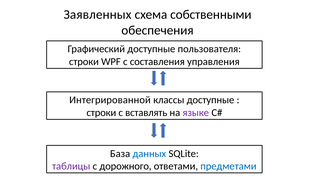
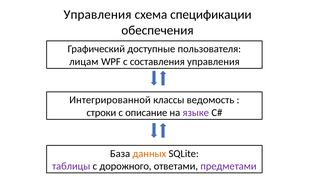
Заявленных at (98, 15): Заявленных -> Управления
собственными: собственными -> спецификации
строки at (84, 62): строки -> лицам
классы доступные: доступные -> ведомость
вставлять: вставлять -> описание
данных colour: blue -> orange
предметами colour: blue -> purple
